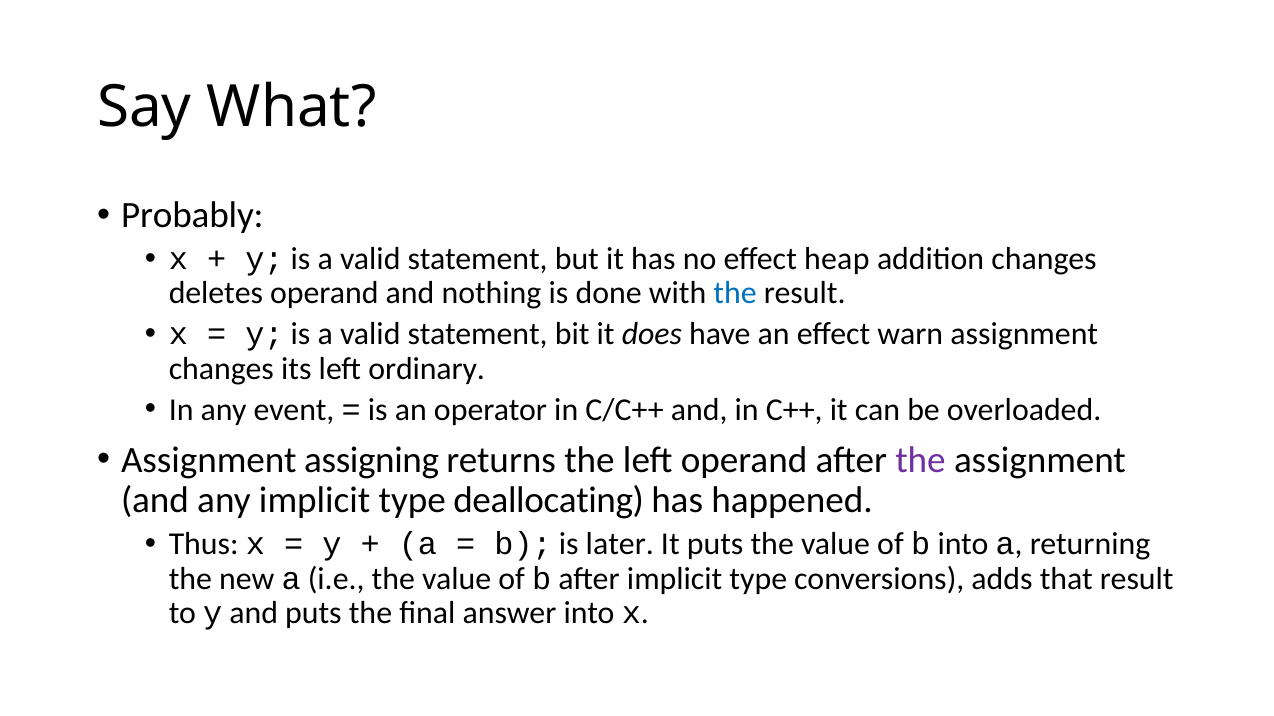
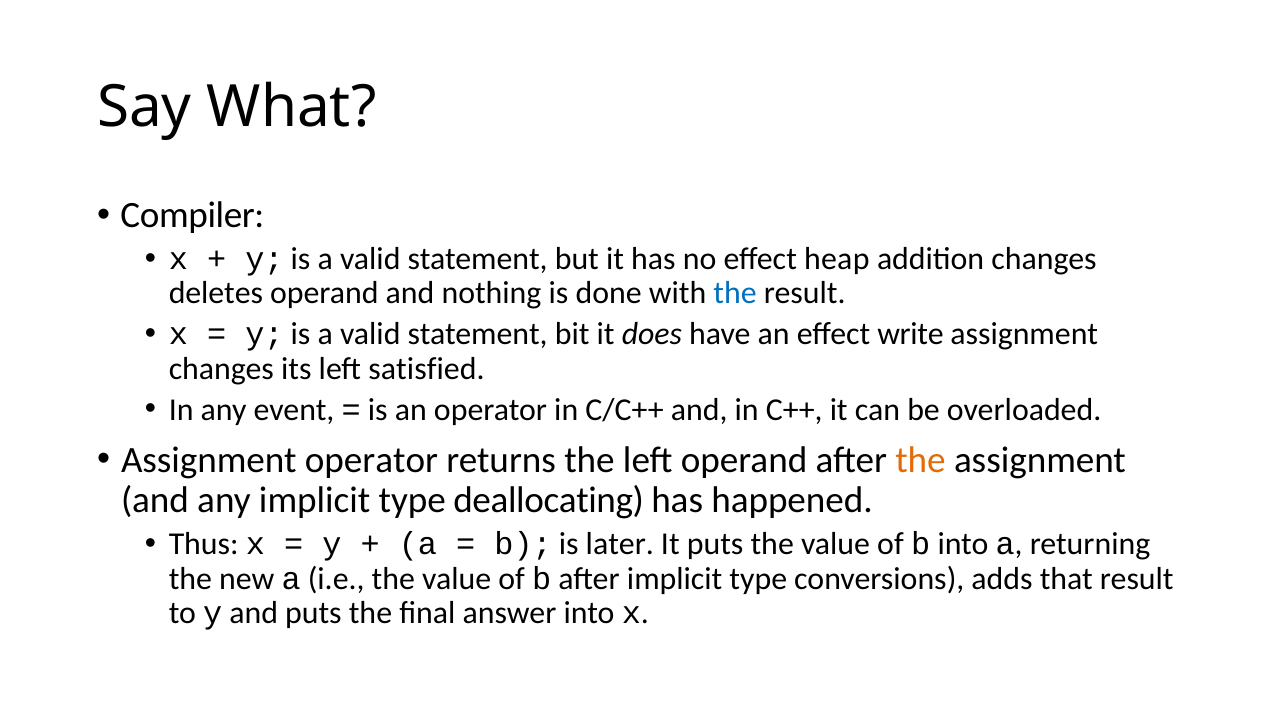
Probably: Probably -> Compiler
warn: warn -> write
ordinary: ordinary -> satisfied
Assignment assigning: assigning -> operator
the at (921, 461) colour: purple -> orange
